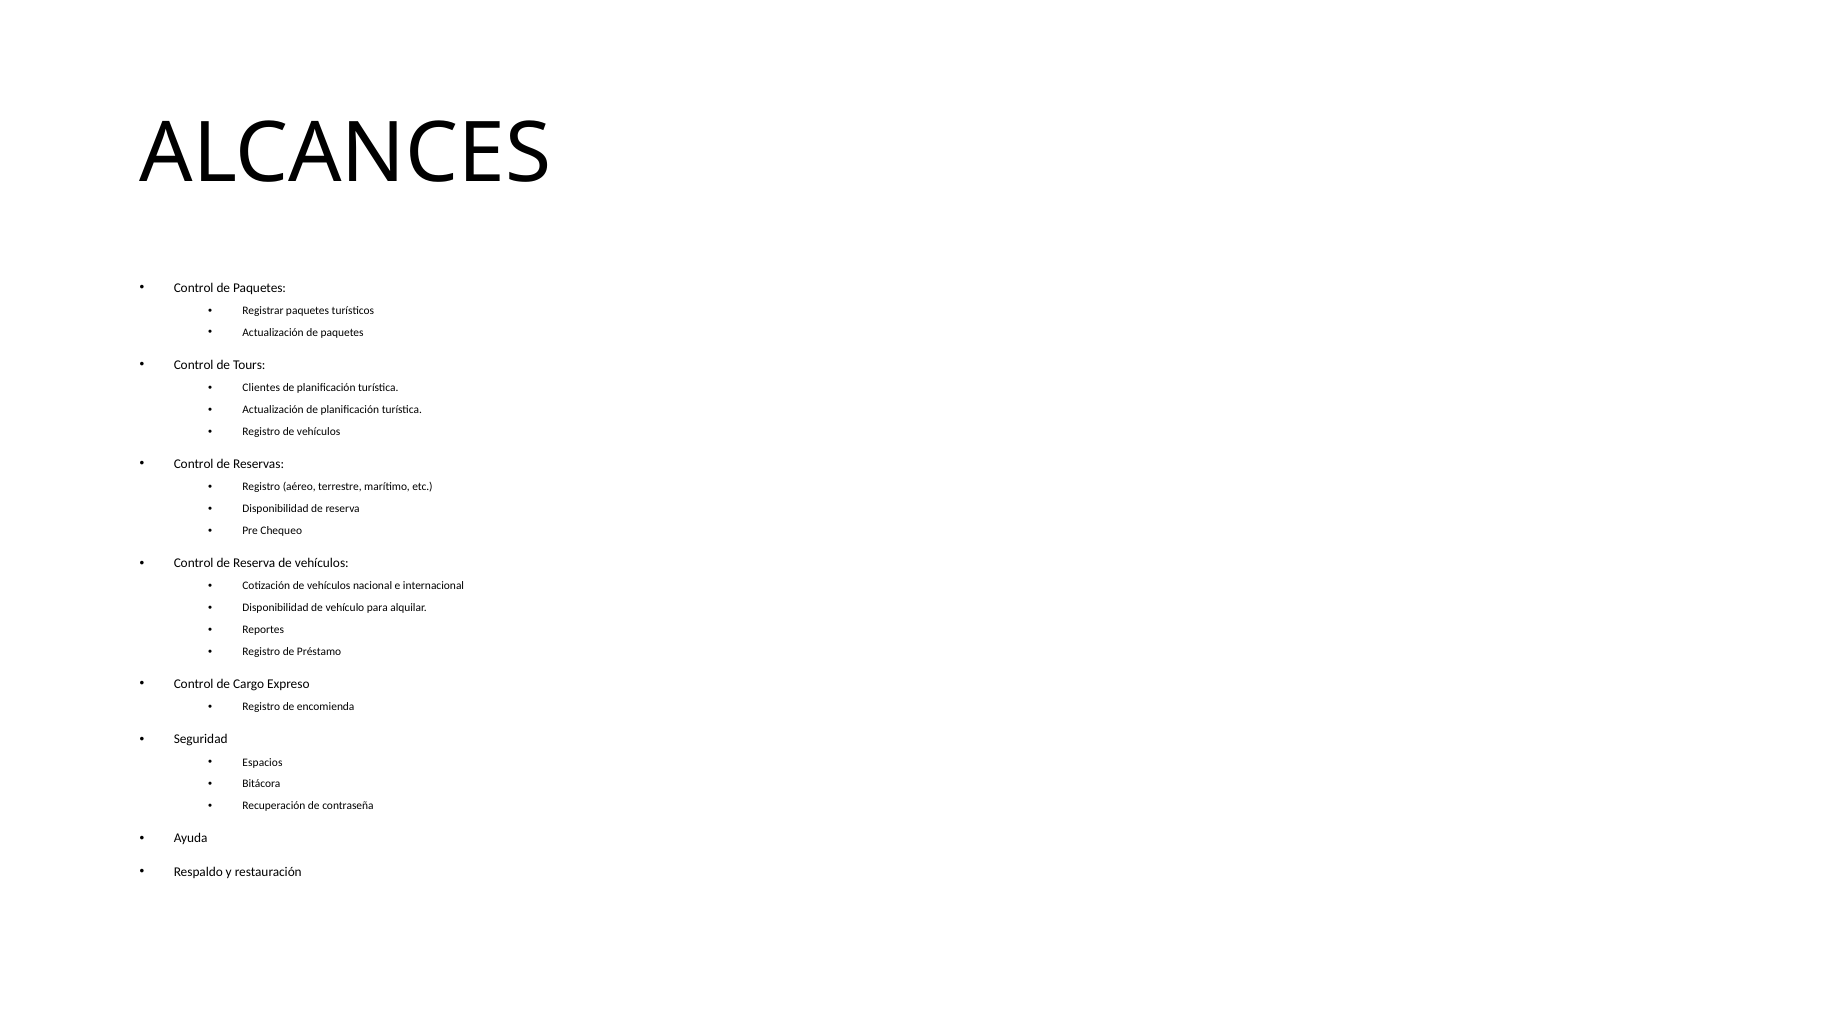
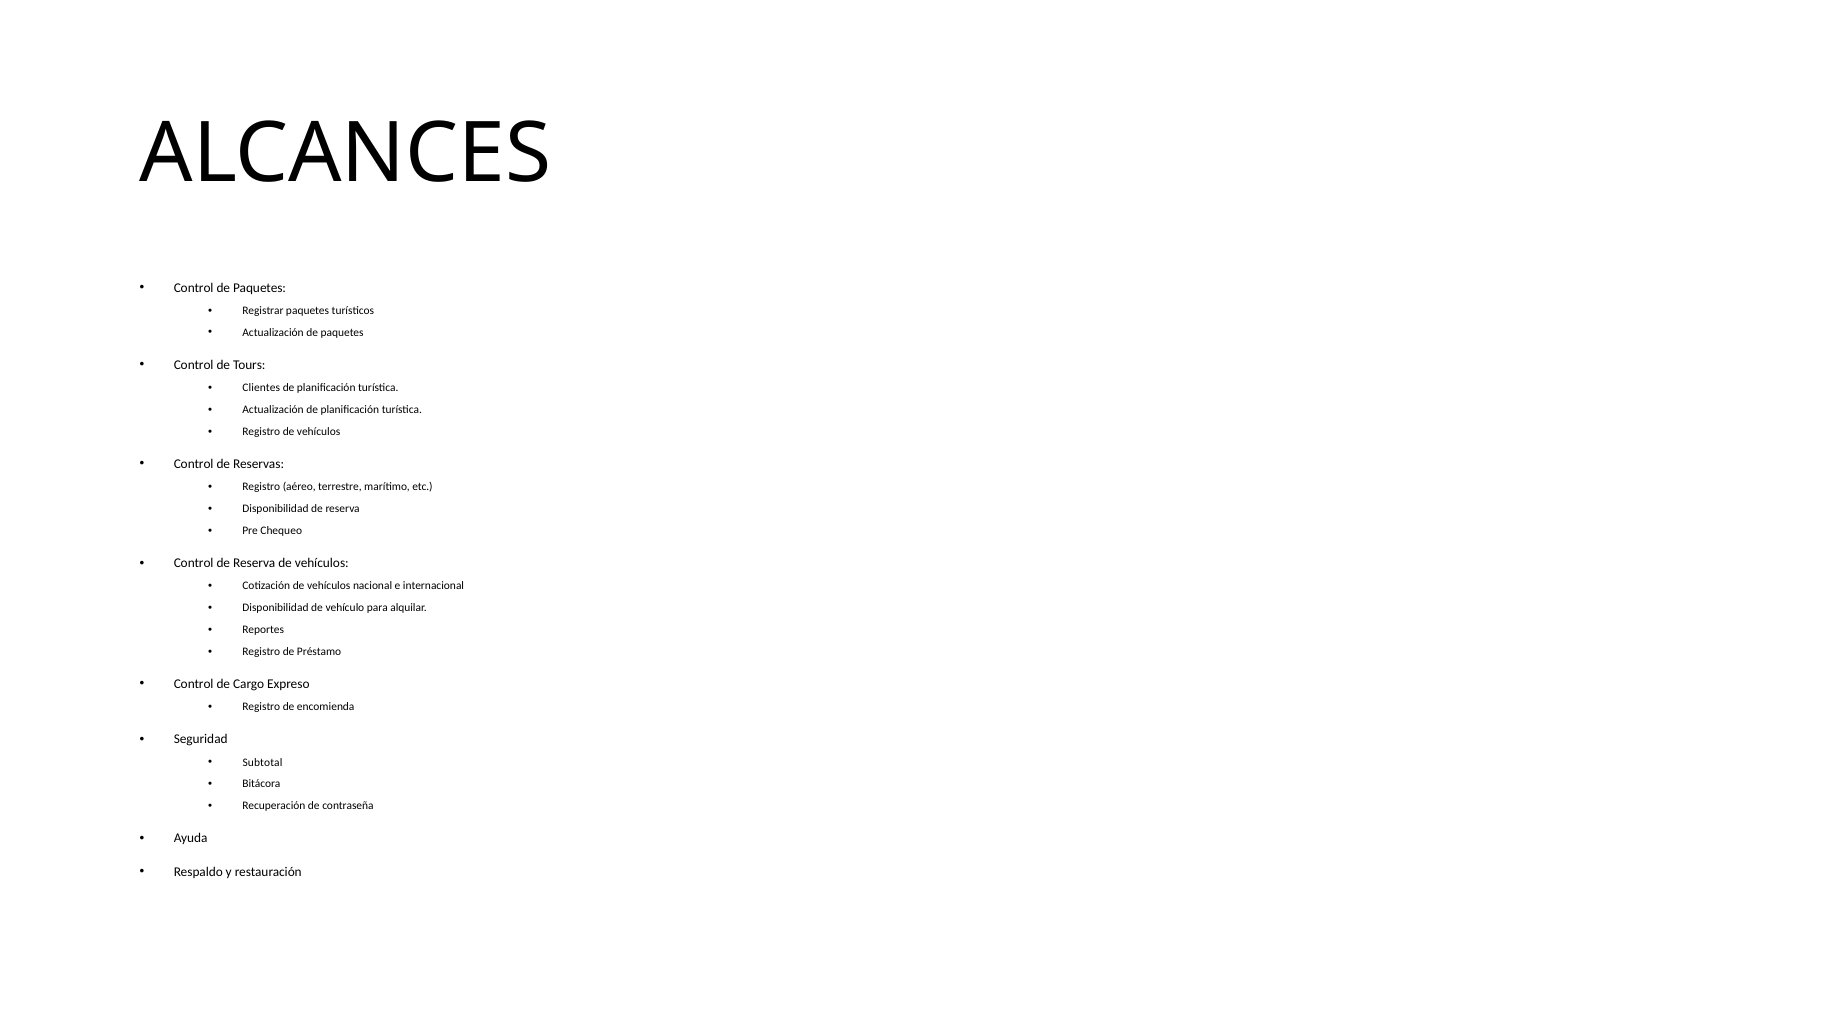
Espacios: Espacios -> Subtotal
